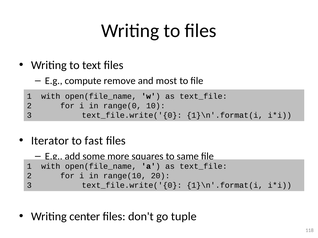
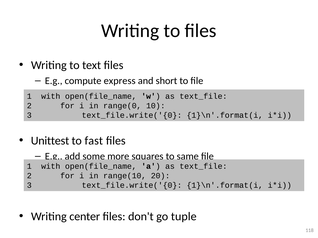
remove: remove -> express
most: most -> short
Iterator: Iterator -> Unittest
